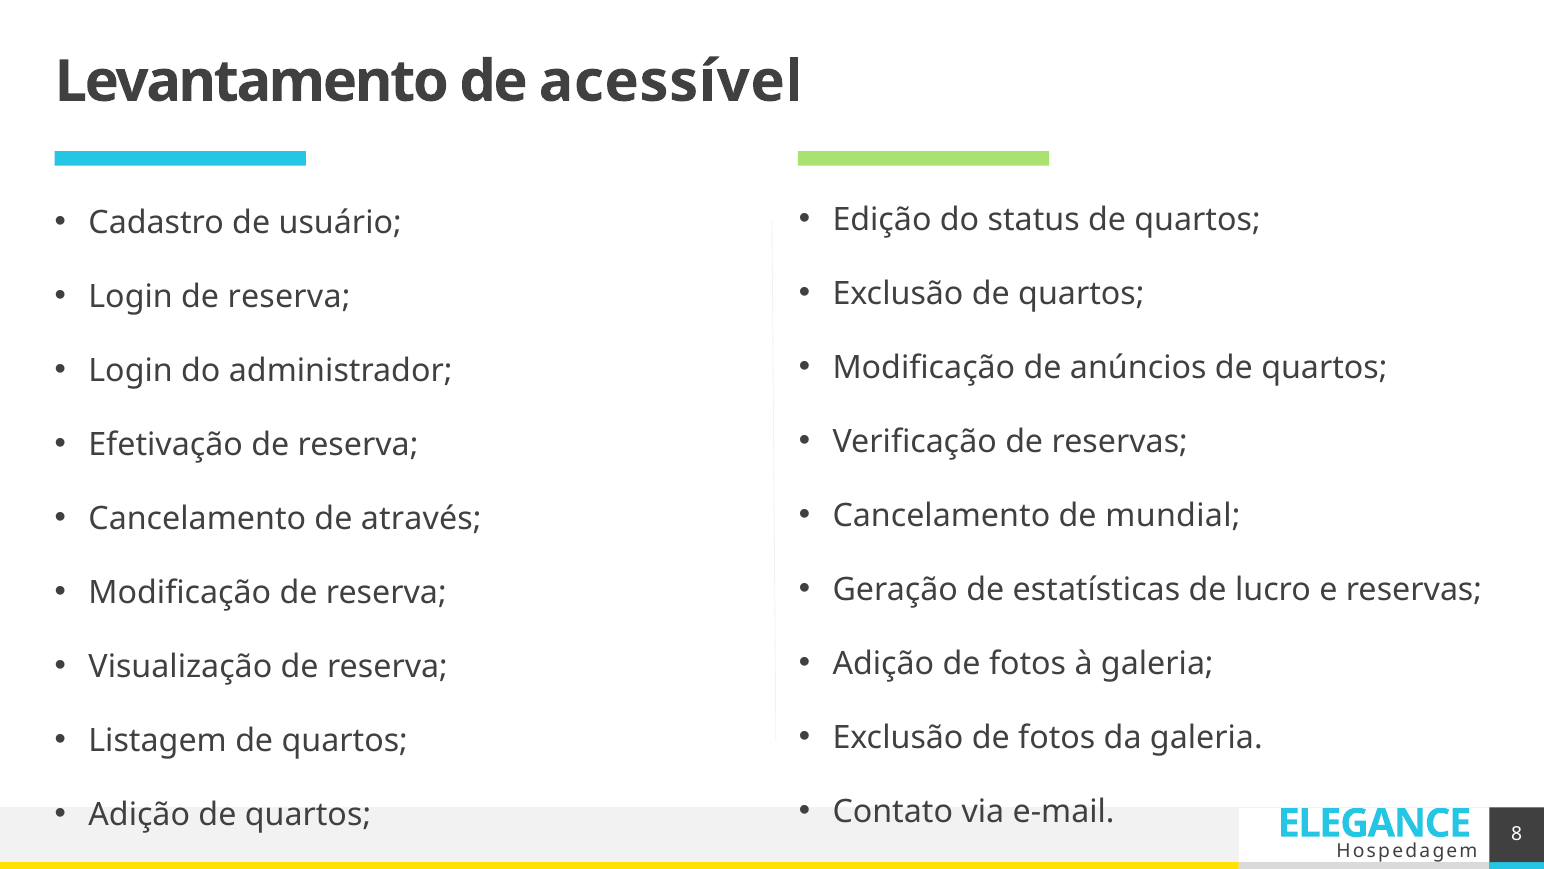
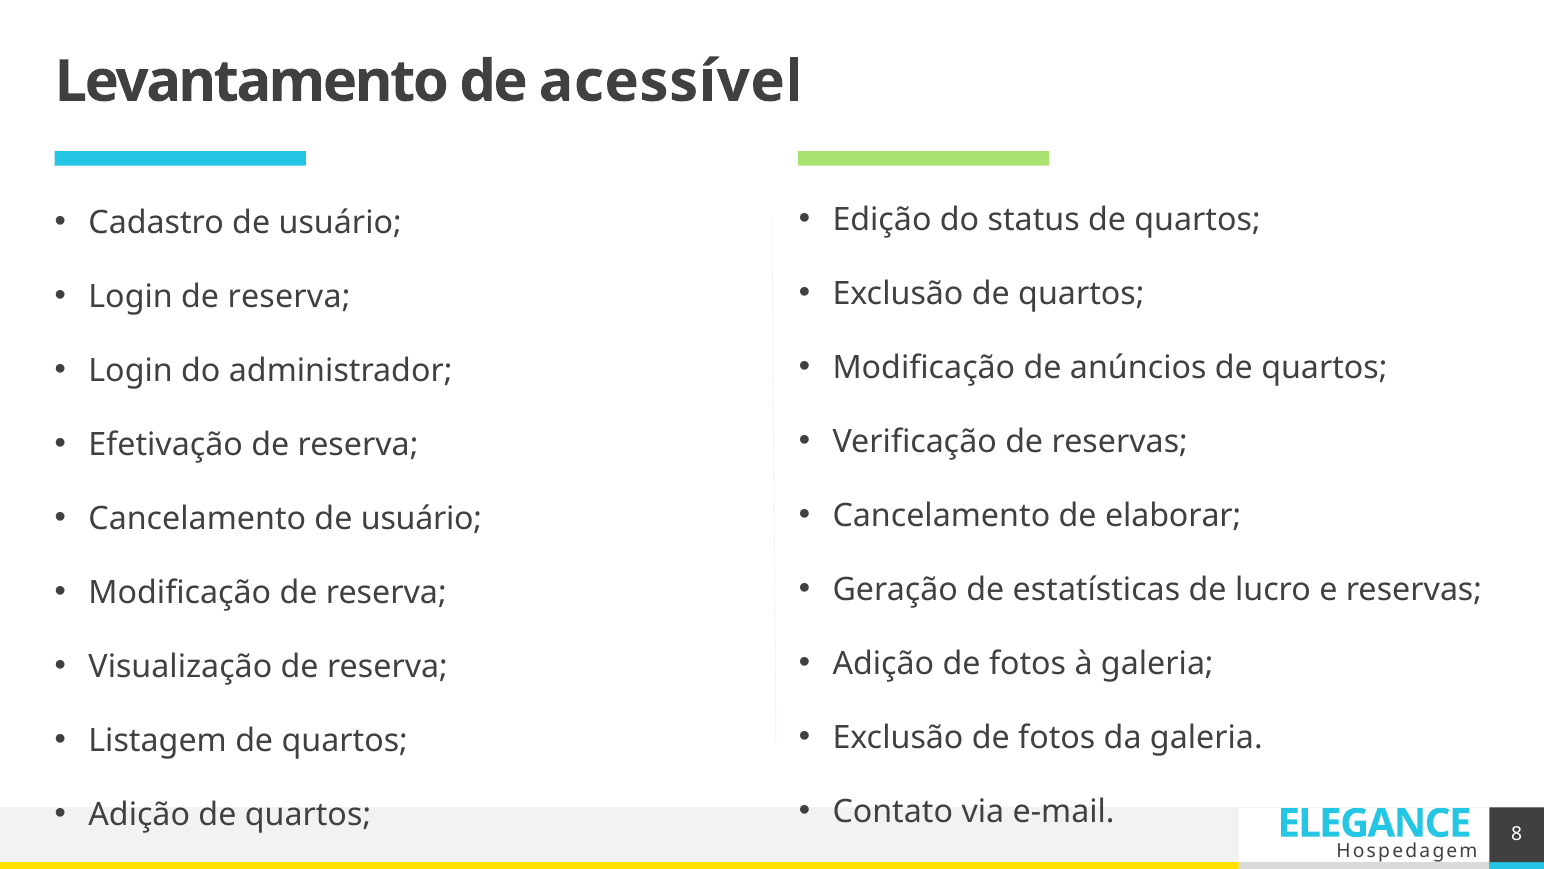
mundial: mundial -> elaborar
Cancelamento de através: através -> usuário
